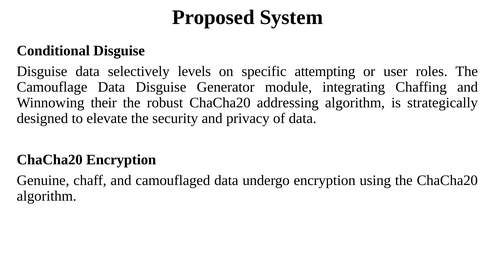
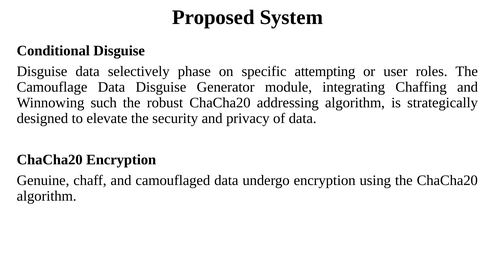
levels: levels -> phase
their: their -> such
